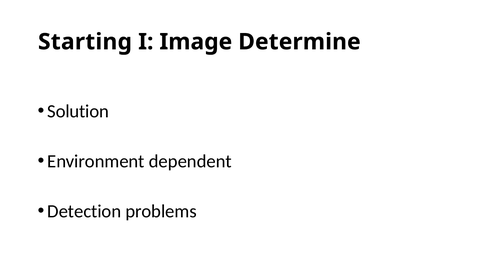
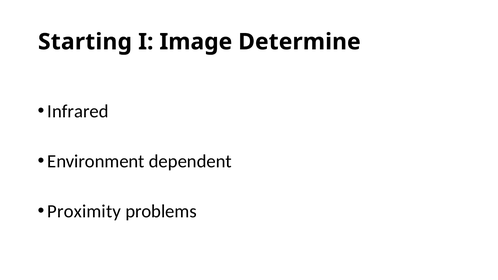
Solution: Solution -> Infrared
Detection: Detection -> Proximity
